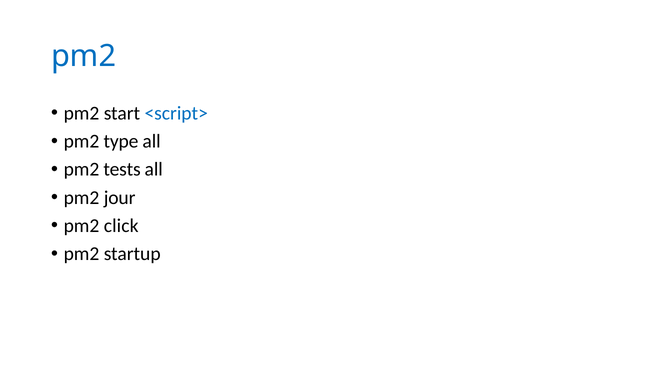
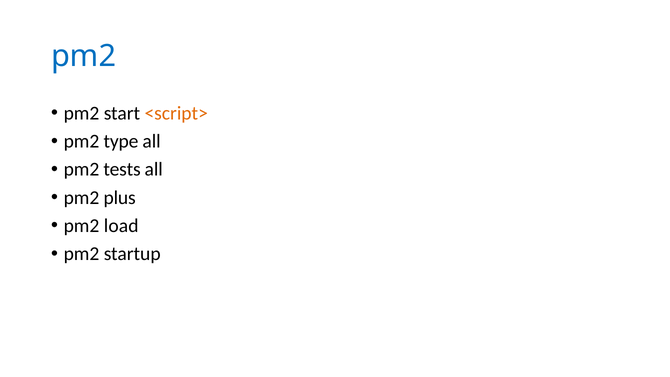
<script> colour: blue -> orange
jour: jour -> plus
click: click -> load
